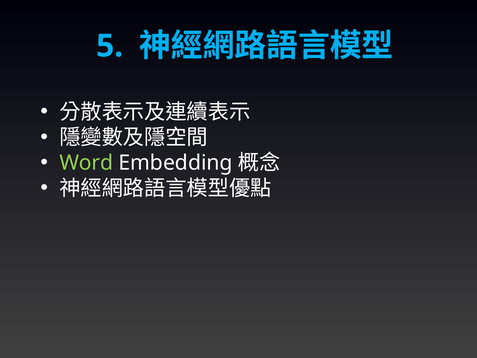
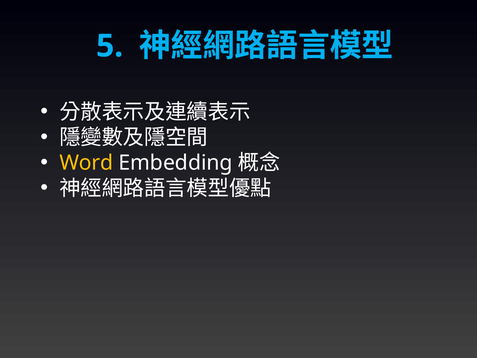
Word colour: light green -> yellow
